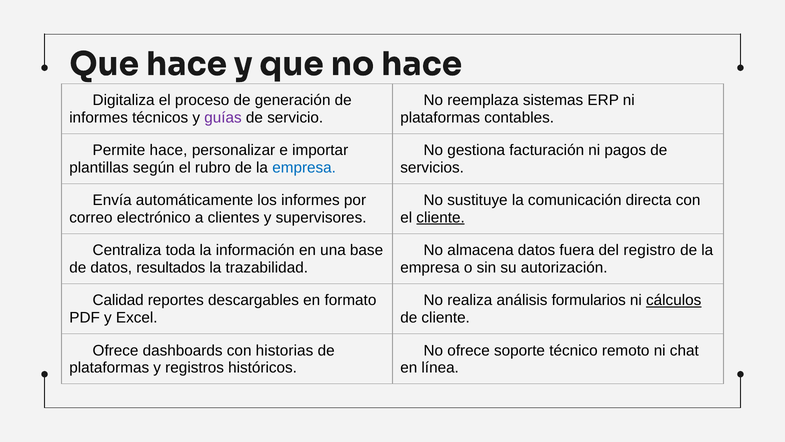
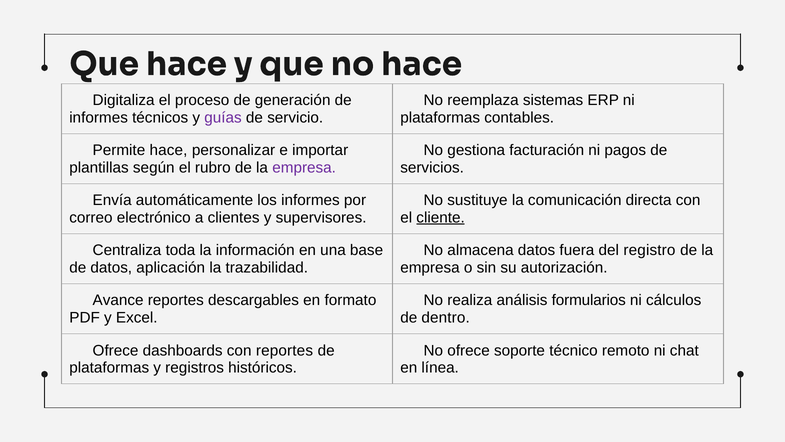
empresa at (304, 167) colour: blue -> purple
resultados: resultados -> aplicación
Calidad: Calidad -> Avance
cálculos underline: present -> none
de cliente: cliente -> dentro
con historias: historias -> reportes
